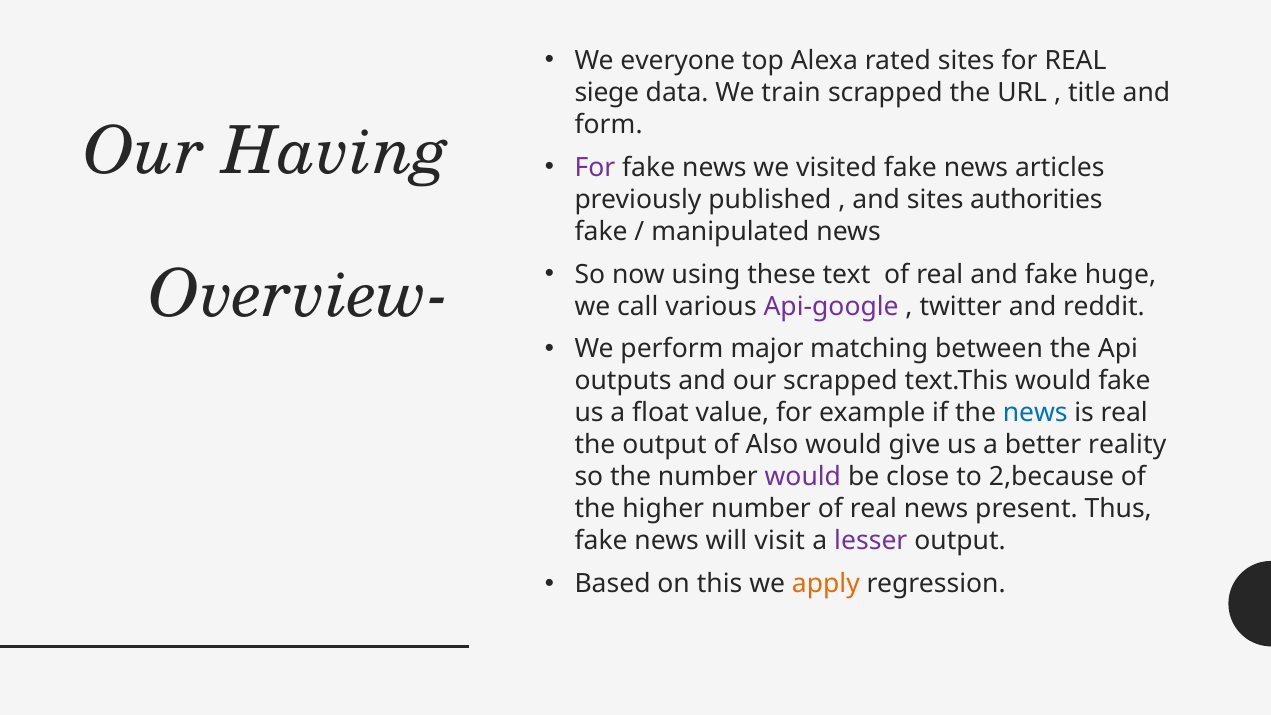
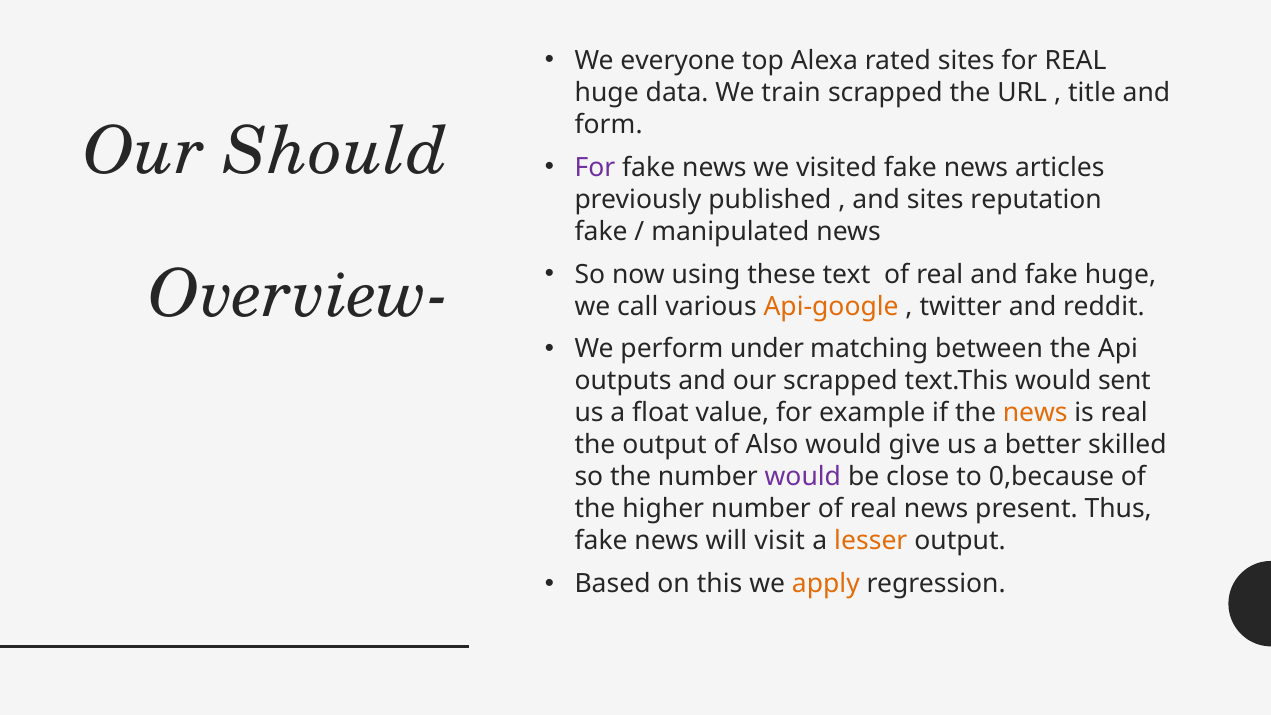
siege at (607, 93): siege -> huge
Having: Having -> Should
authorities: authorities -> reputation
Api-google colour: purple -> orange
major: major -> under
would fake: fake -> sent
news at (1035, 413) colour: blue -> orange
reality: reality -> skilled
2,because: 2,because -> 0,because
lesser colour: purple -> orange
